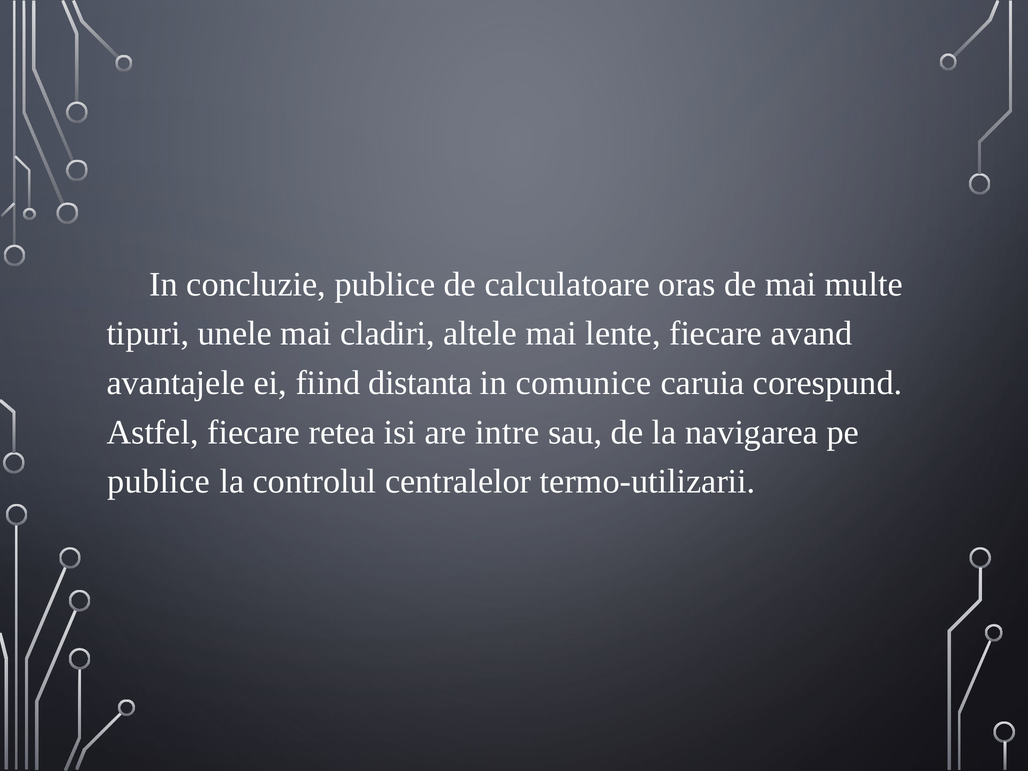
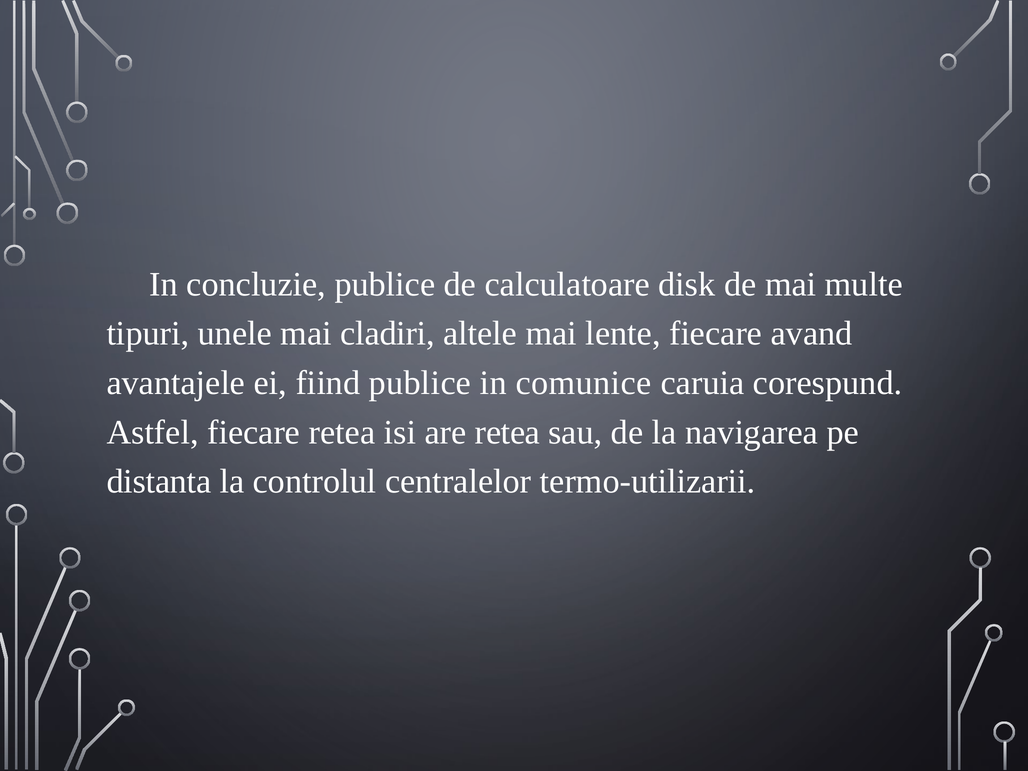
oras: oras -> disk
fiind distanta: distanta -> publice
are intre: intre -> retea
publice at (159, 482): publice -> distanta
